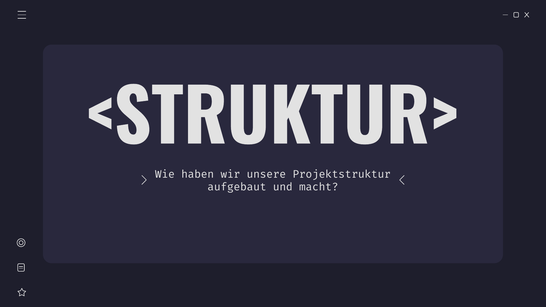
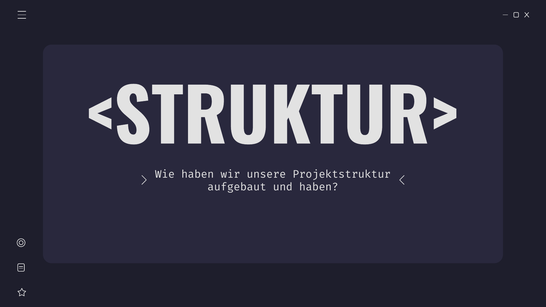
und macht: macht -> haben
